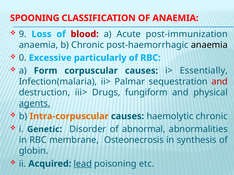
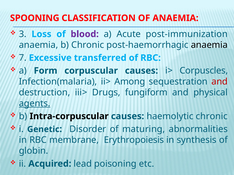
9: 9 -> 3
blood colour: red -> purple
0: 0 -> 7
particularly: particularly -> transferred
Essentially: Essentially -> Corpuscles
Palmar: Palmar -> Among
Intra-corpuscular colour: orange -> black
abnormal: abnormal -> maturing
Osteonecrosis: Osteonecrosis -> Erythropoiesis
lead underline: present -> none
